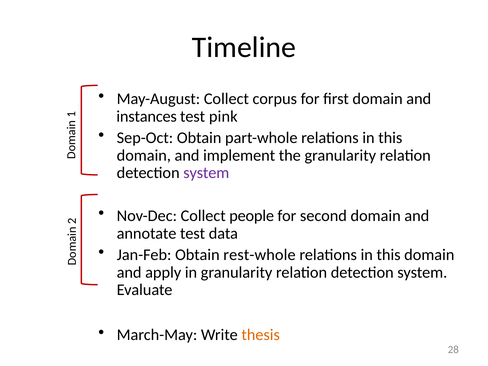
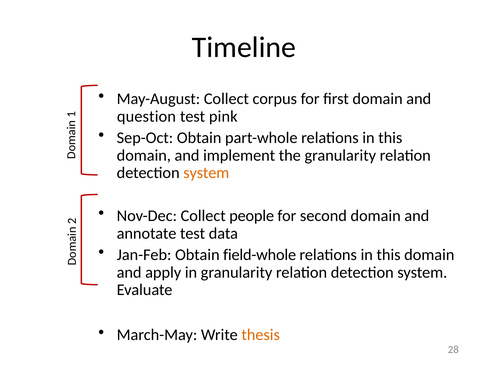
instances: instances -> question
system at (206, 173) colour: purple -> orange
rest-whole: rest-whole -> field-whole
